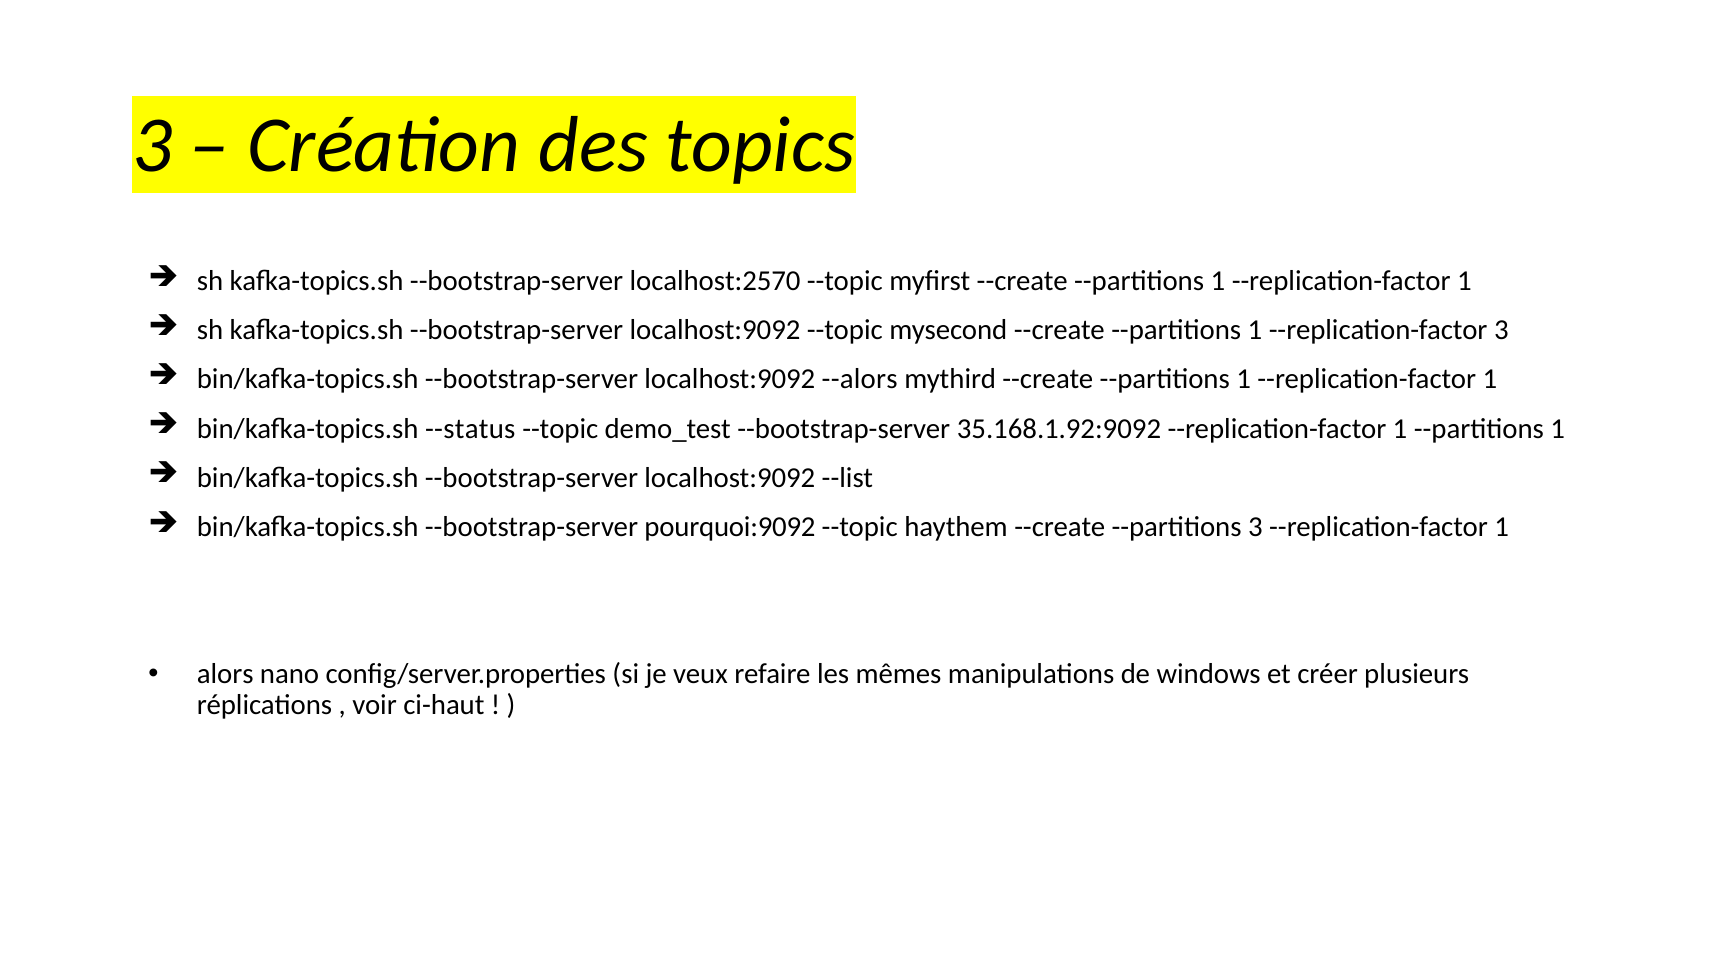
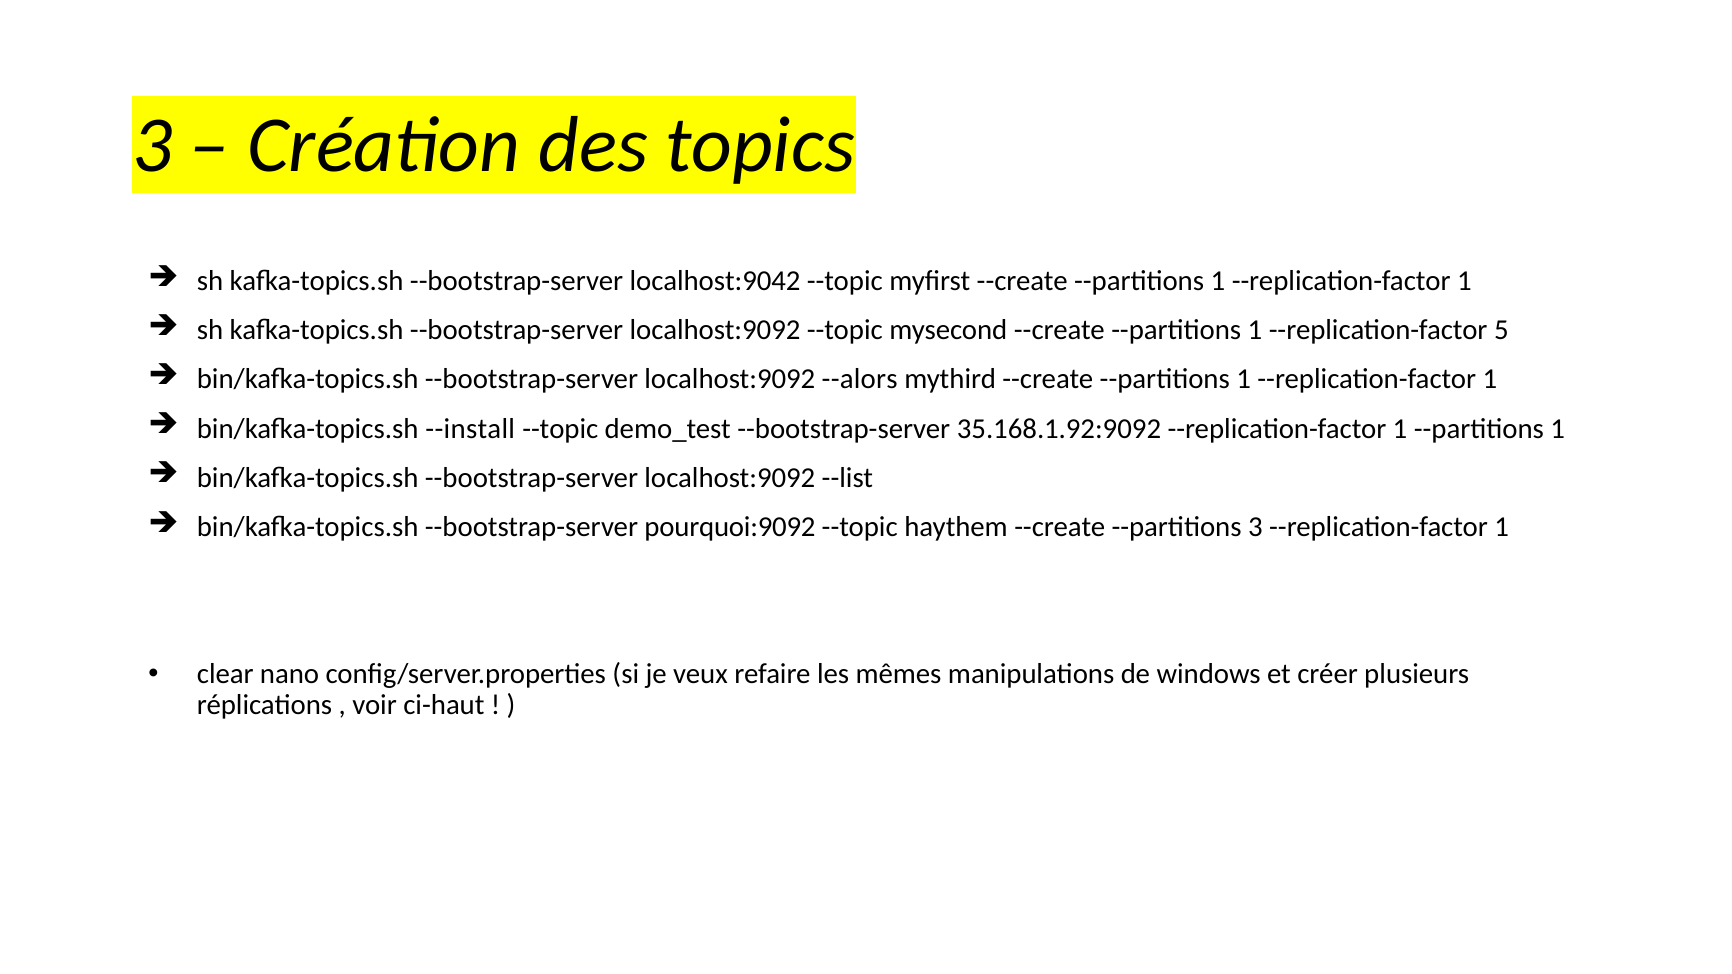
localhost:2570: localhost:2570 -> localhost:9042
--replication-factor 3: 3 -> 5
--status: --status -> --install
alors: alors -> clear
